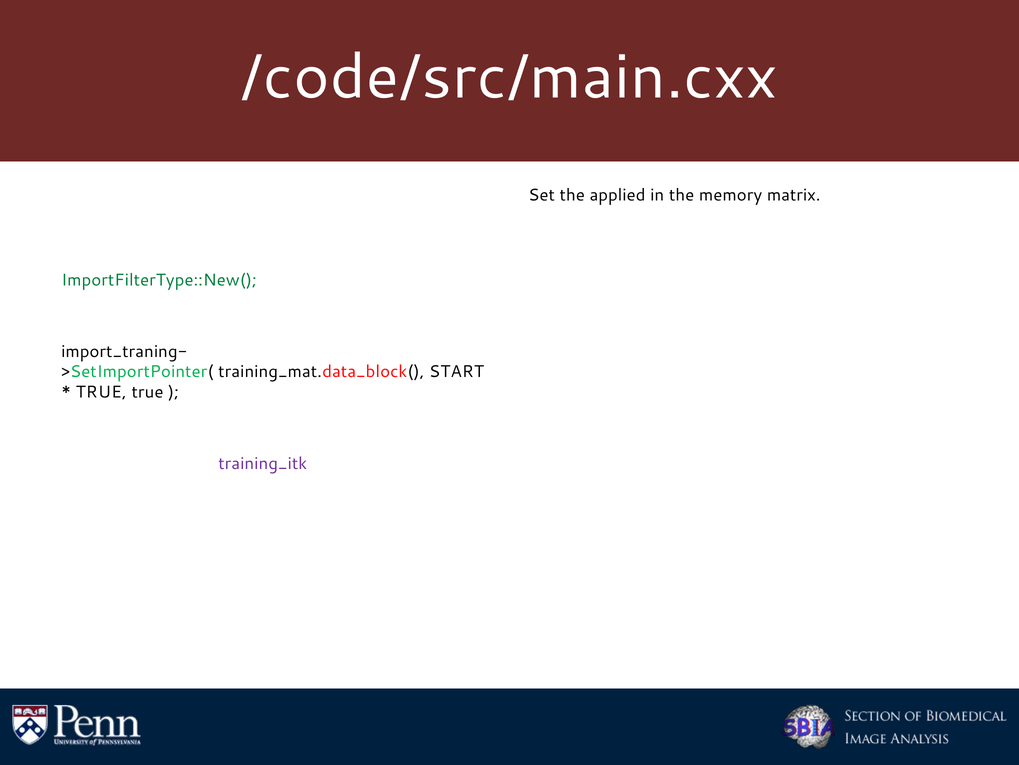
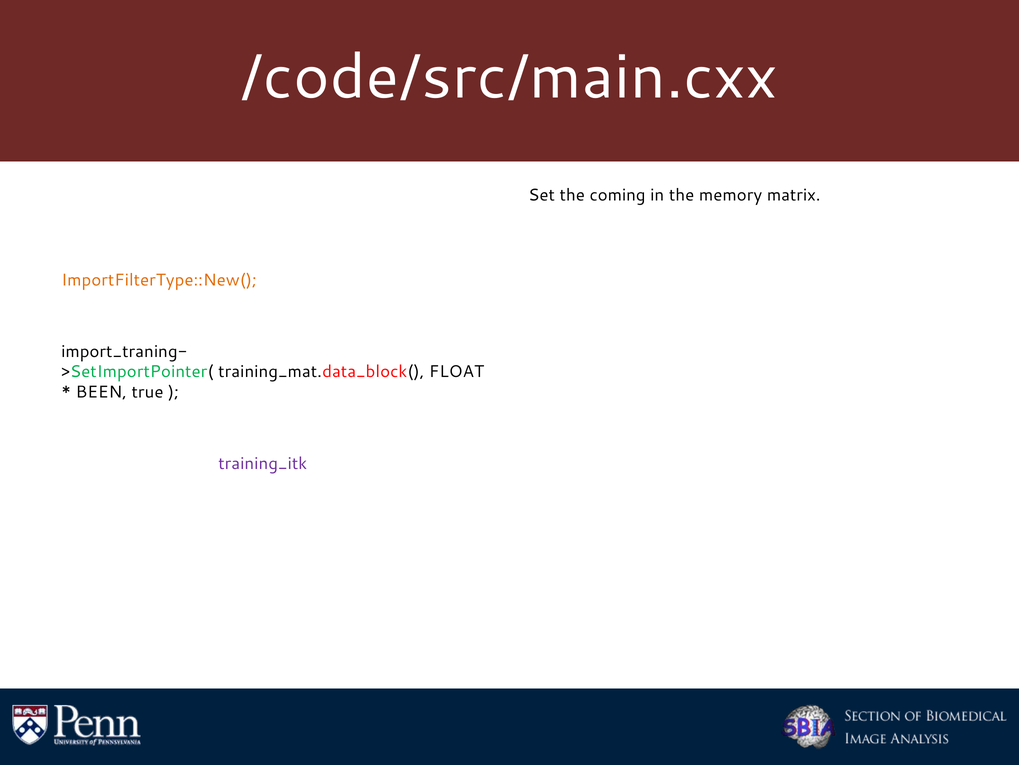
applied: applied -> coming
ImportFilterType::New( at (159, 280) colour: green -> orange
START: START -> FLOAT
TRUE at (101, 392): TRUE -> BEEN
